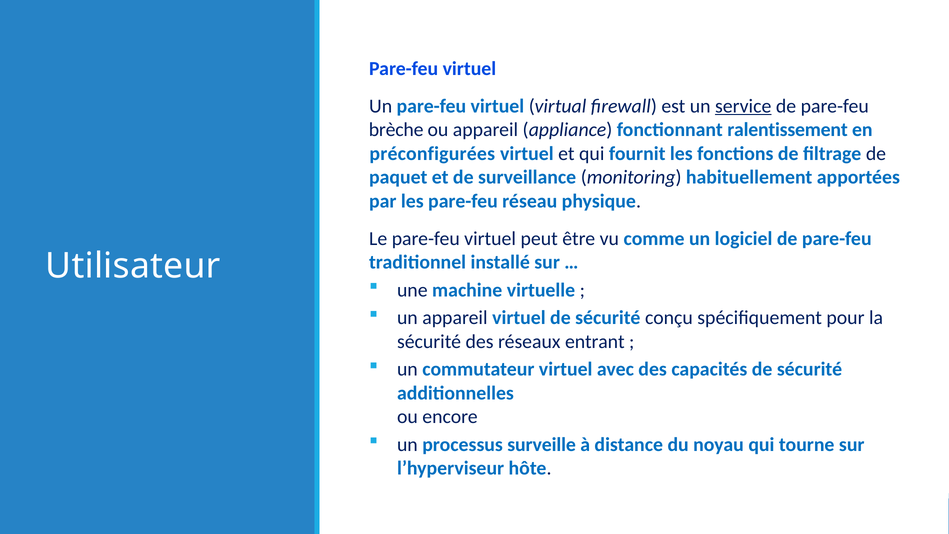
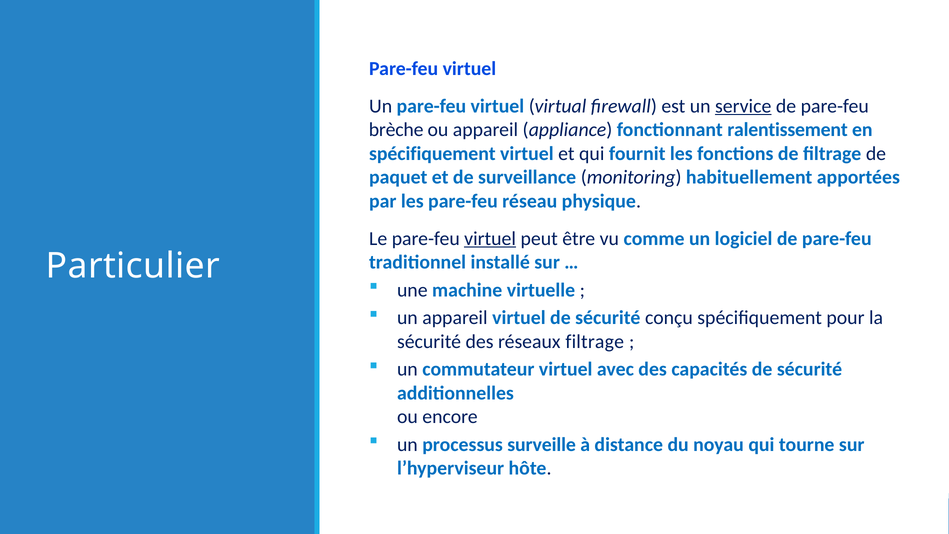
préconfigurées at (432, 154): préconfigurées -> spécifiquement
virtuel at (490, 239) underline: none -> present
Utilisateur: Utilisateur -> Particulier
réseaux entrant: entrant -> filtrage
